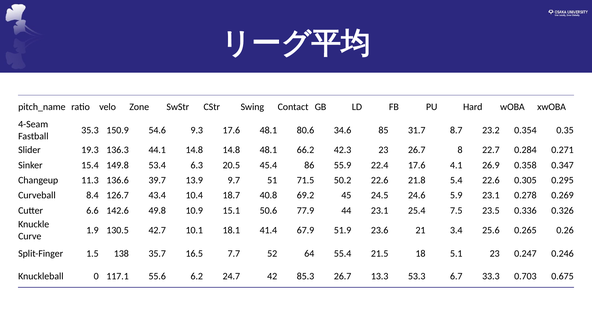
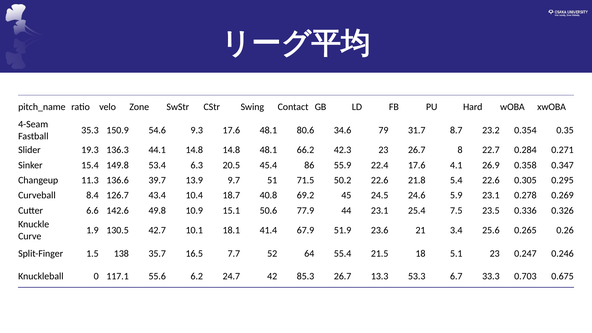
85: 85 -> 79
